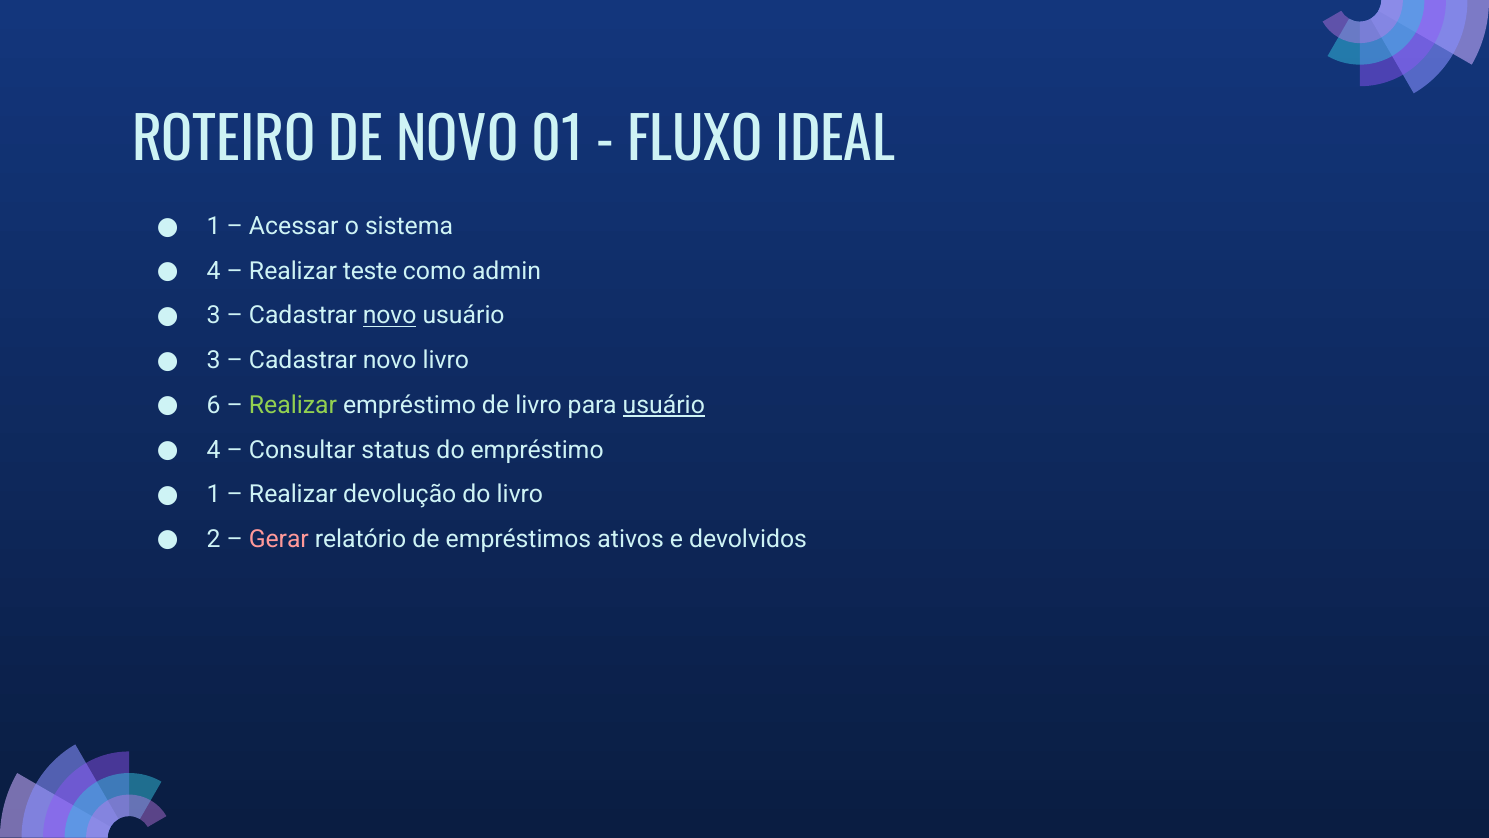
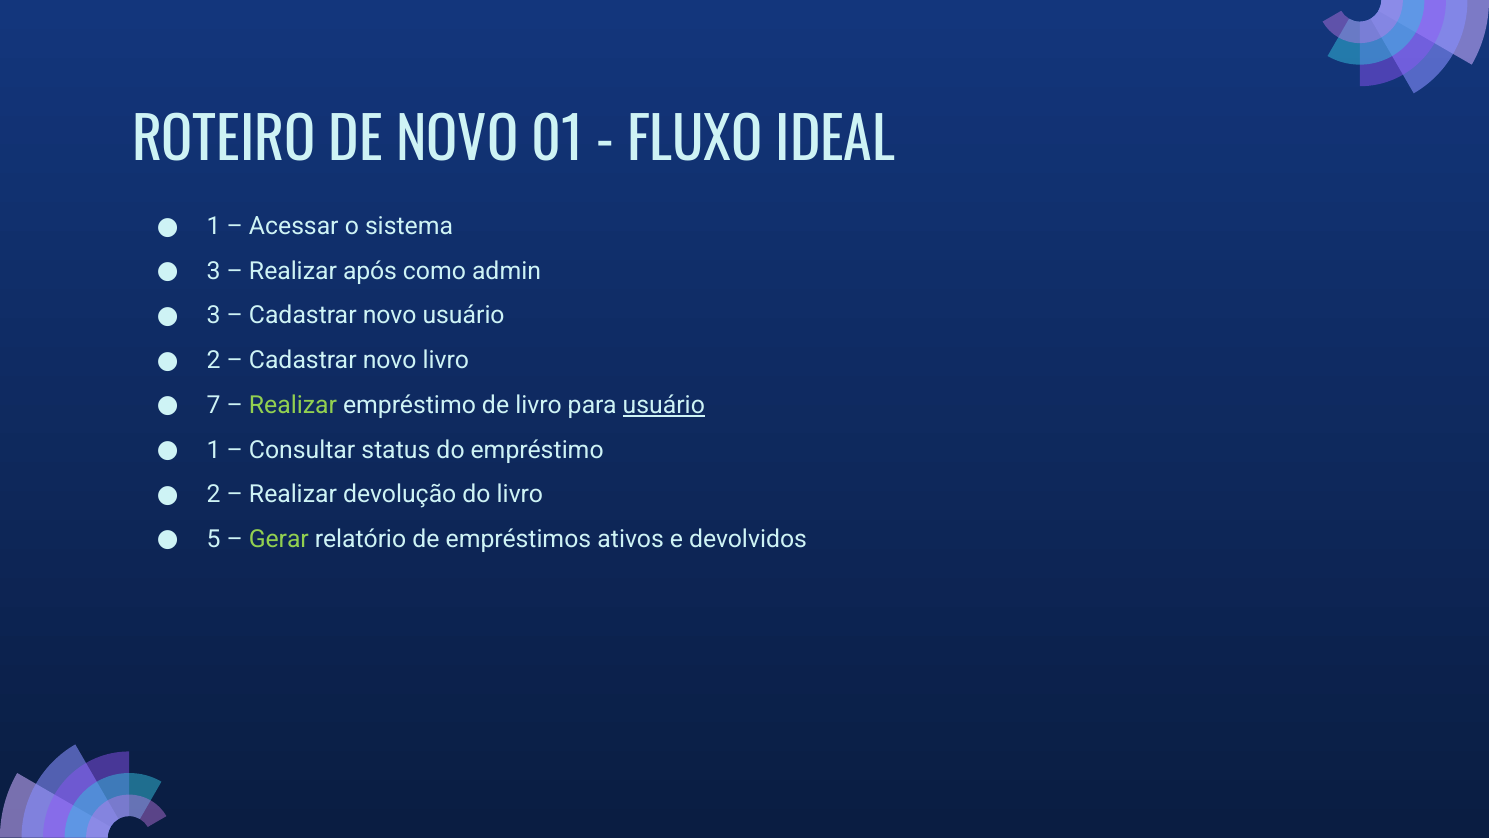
4 at (214, 271): 4 -> 3
teste: teste -> após
novo at (390, 316) underline: present -> none
3 at (214, 360): 3 -> 2
6: 6 -> 7
4 at (214, 450): 4 -> 1
1 at (214, 494): 1 -> 2
2: 2 -> 5
Gerar colour: pink -> light green
